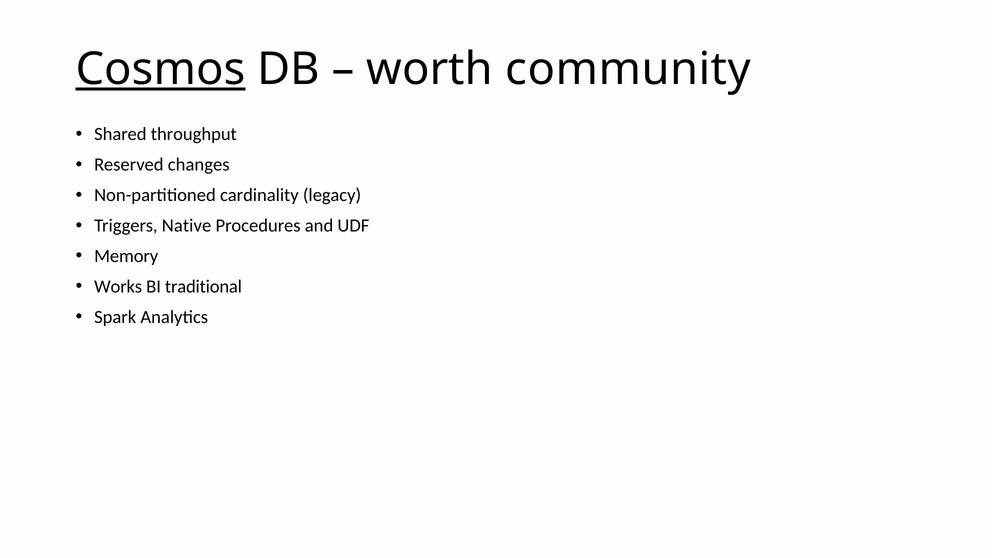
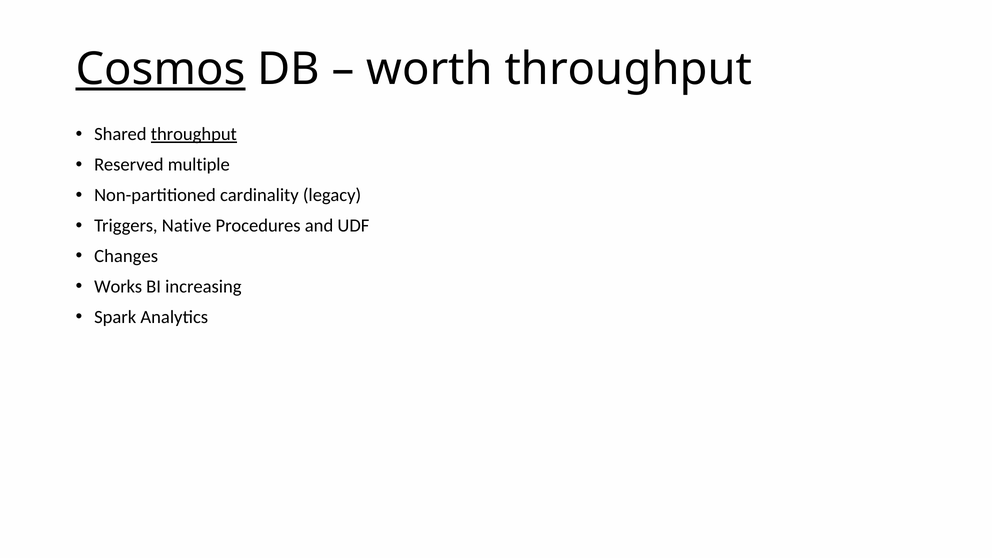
worth community: community -> throughput
throughput at (194, 134) underline: none -> present
changes: changes -> multiple
Memory: Memory -> Changes
traditional: traditional -> increasing
